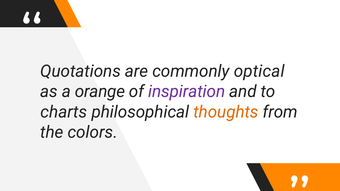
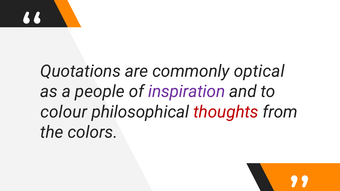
orange: orange -> people
charts: charts -> colour
thoughts colour: orange -> red
